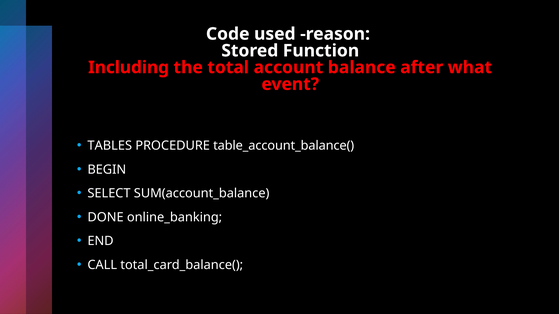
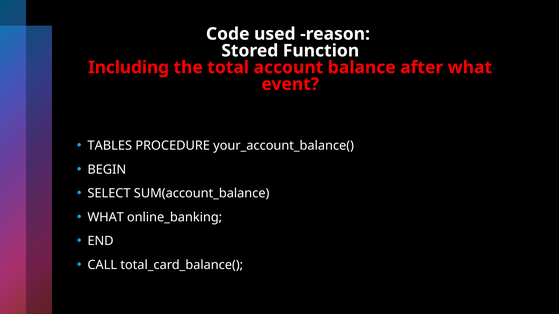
table_account_balance(: table_account_balance( -> your_account_balance(
DONE at (106, 218): DONE -> WHAT
